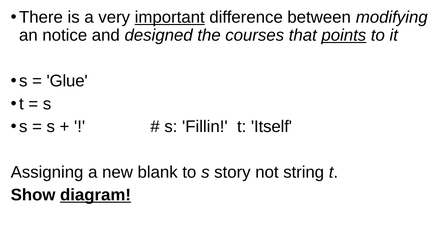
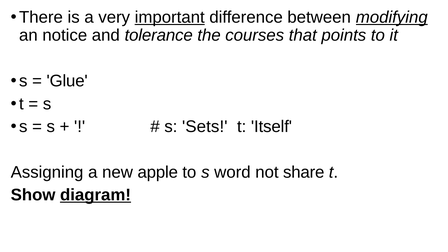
modifying underline: none -> present
designed: designed -> tolerance
points underline: present -> none
Fillin: Fillin -> Sets
blank: blank -> apple
story: story -> word
string: string -> share
